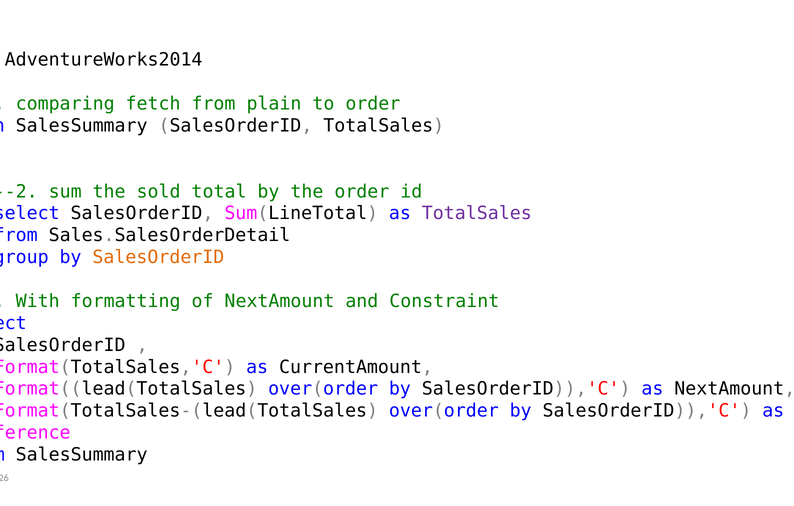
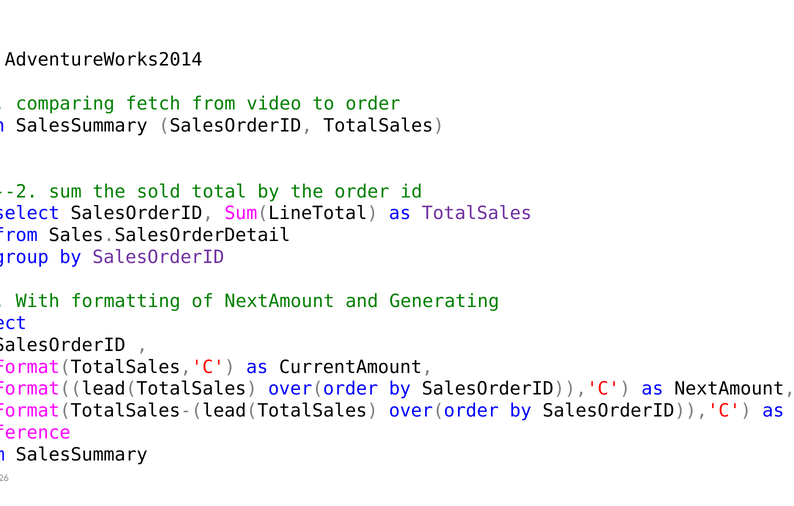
plain: plain -> video
SalesOrderID at (158, 257) colour: orange -> purple
Constraint: Constraint -> Generating
